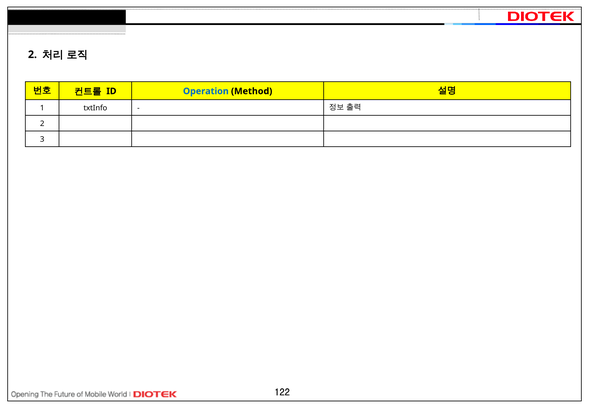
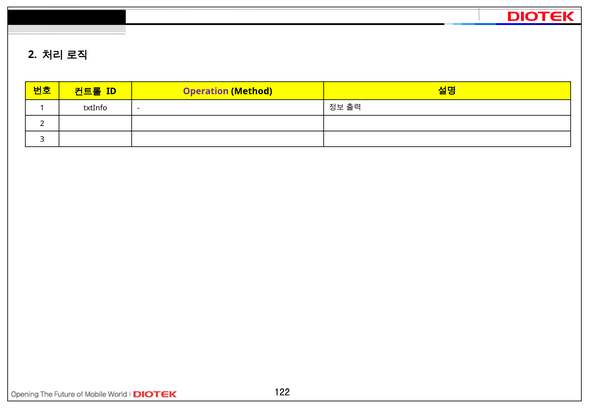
Operation colour: blue -> purple
